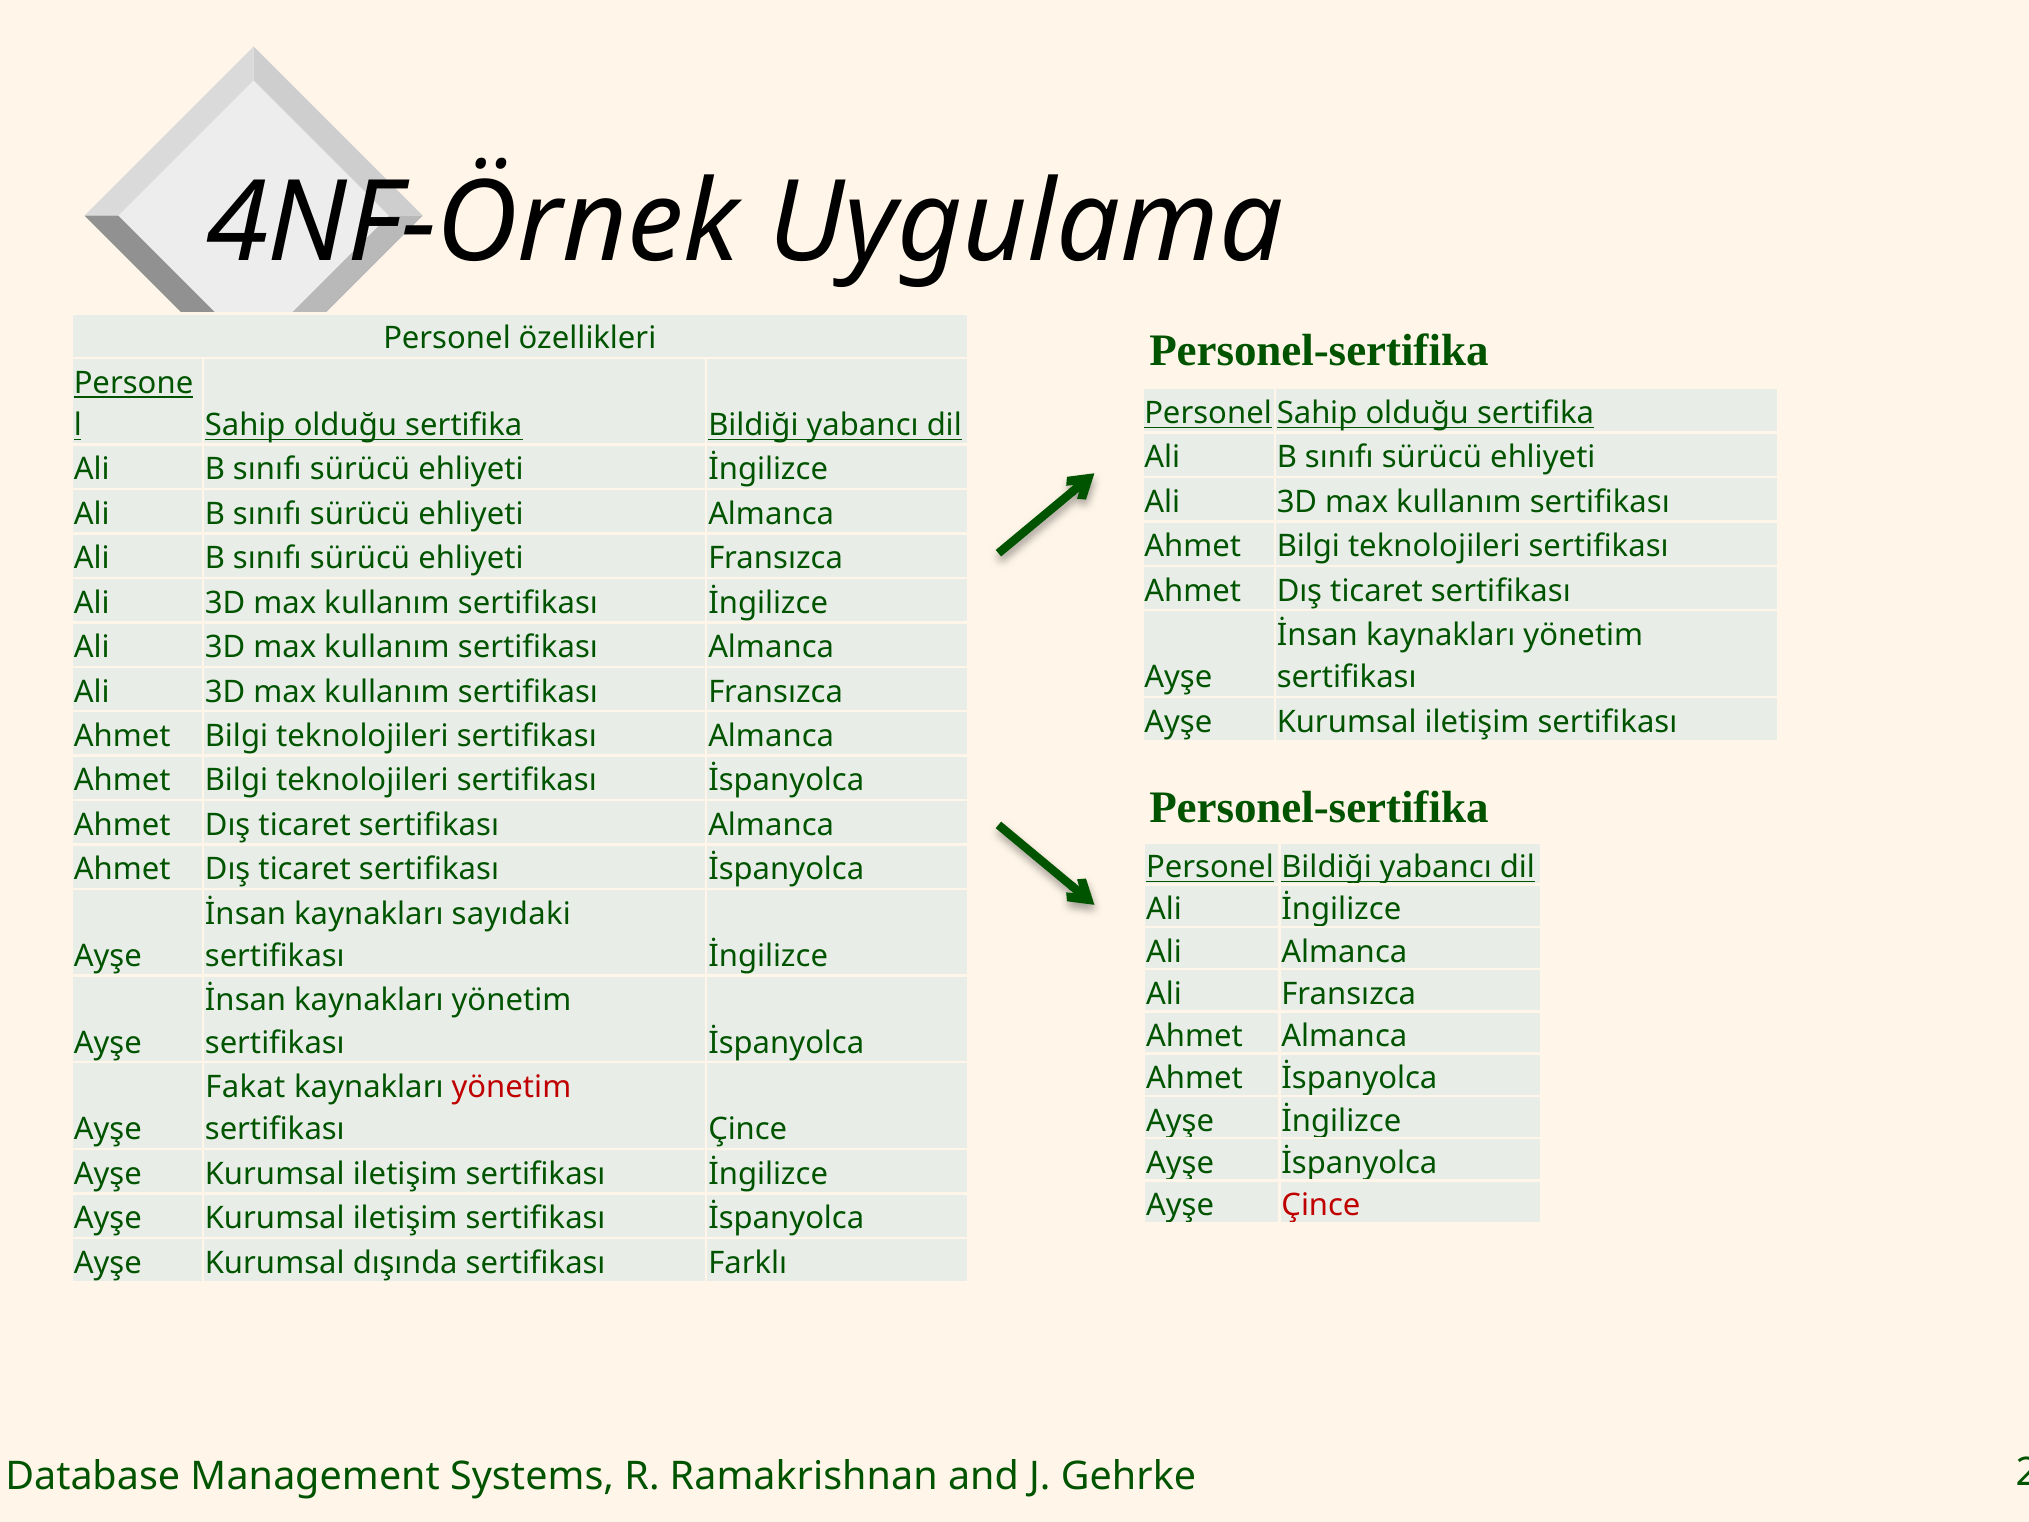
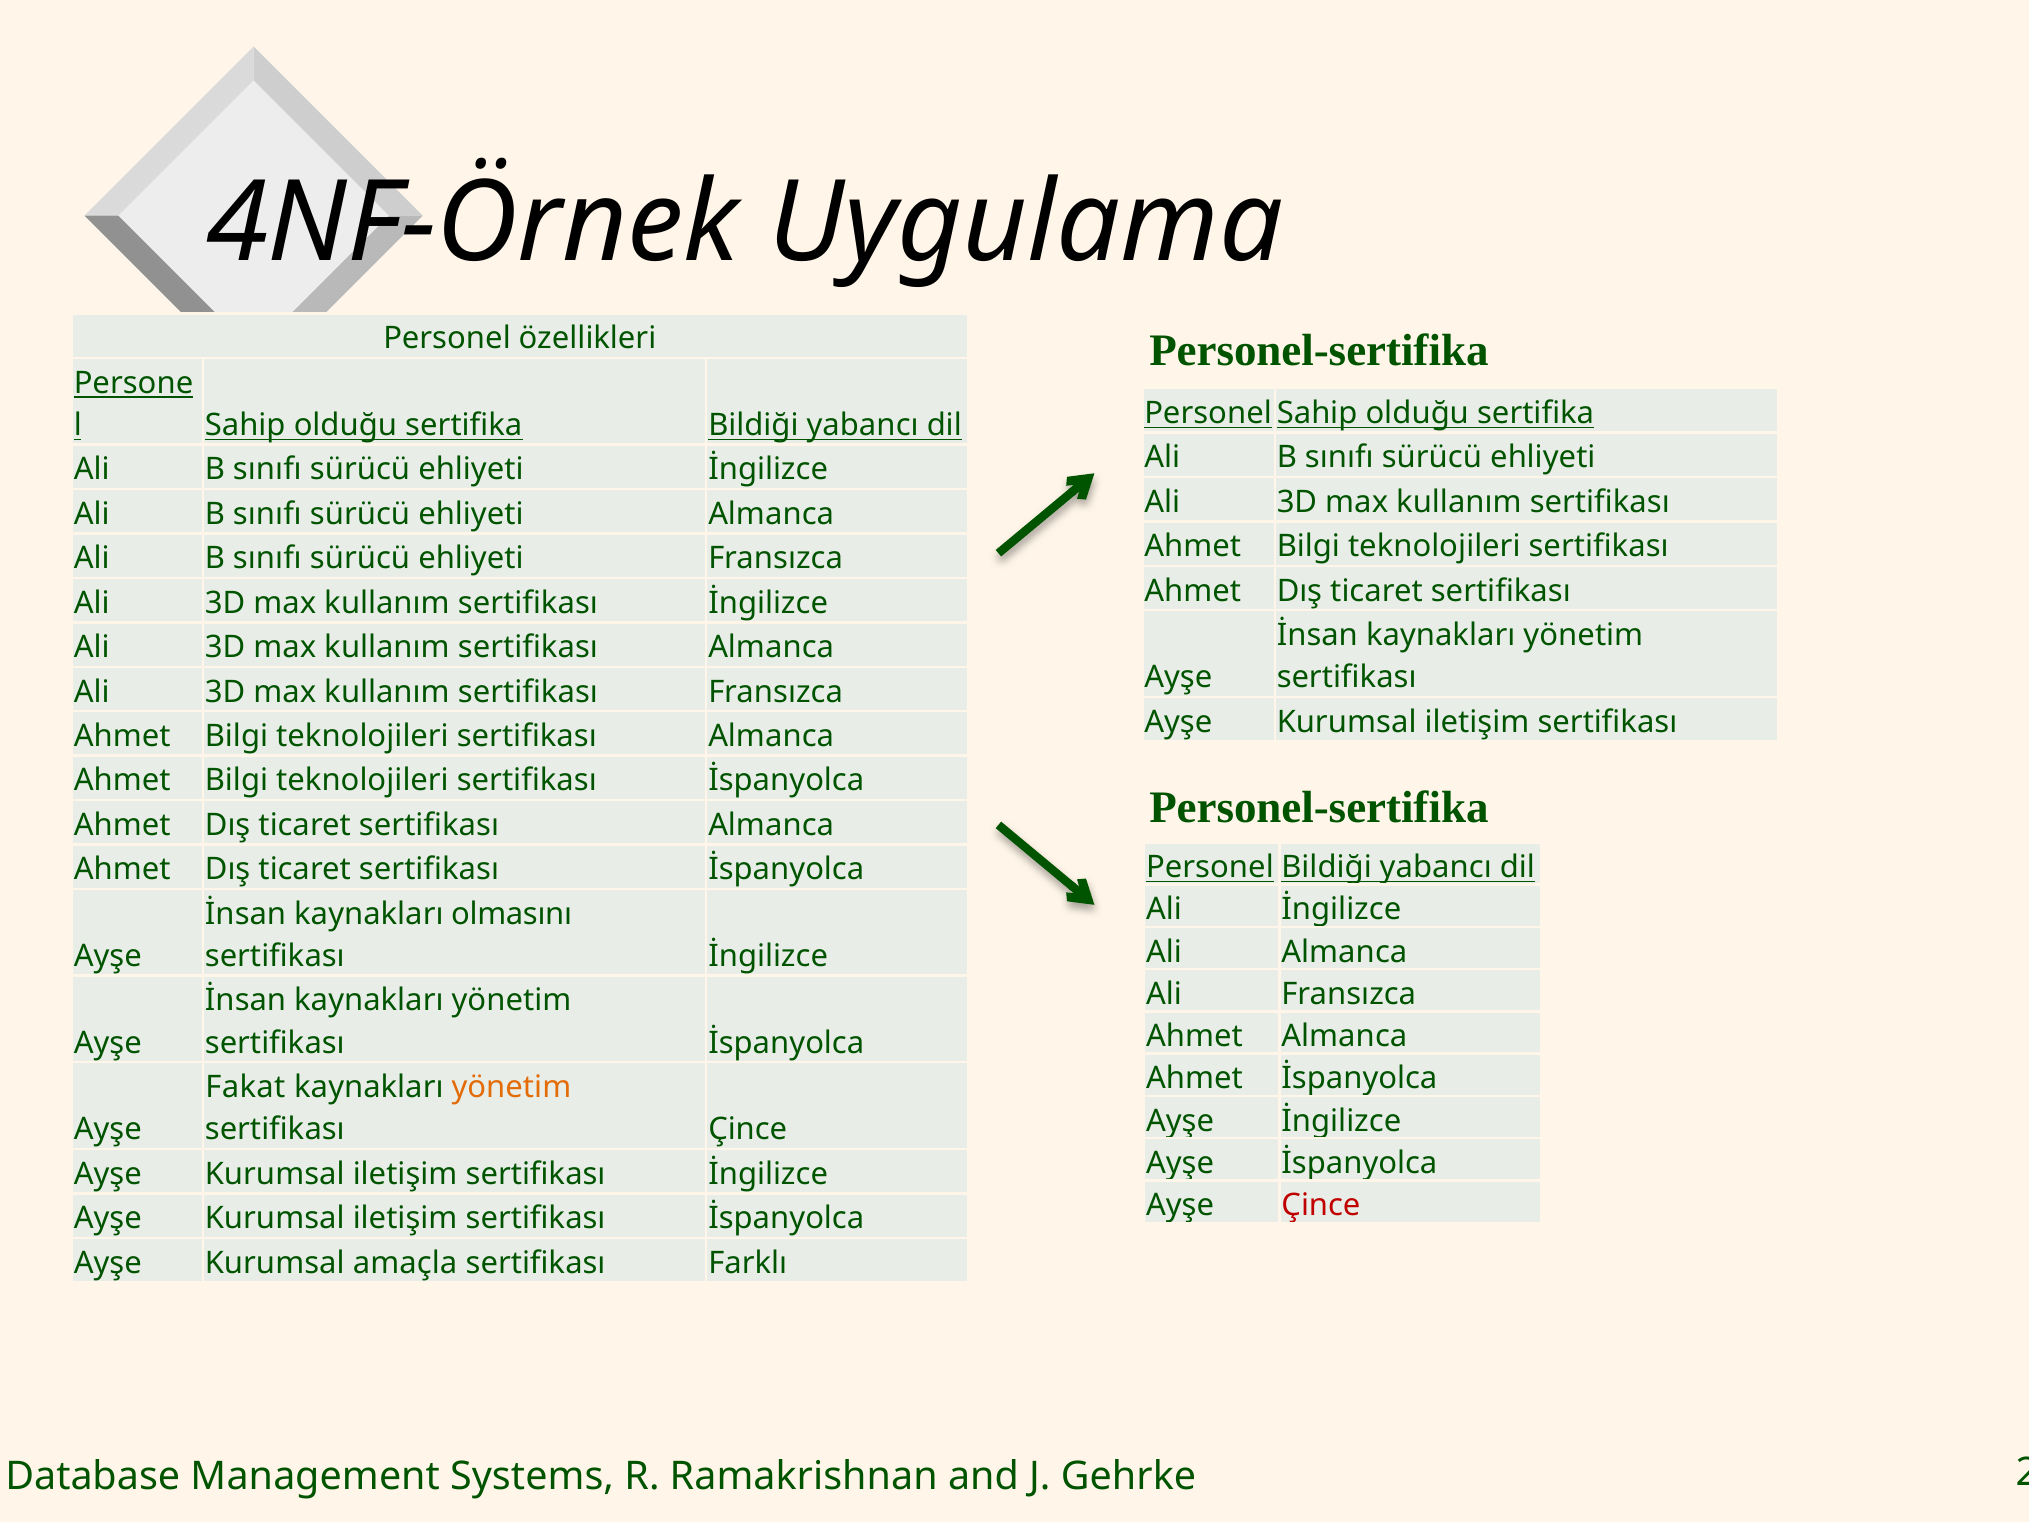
sayıdaki: sayıdaki -> olmasını
yönetim at (511, 1087) colour: red -> orange
dışında: dışında -> amaçla
